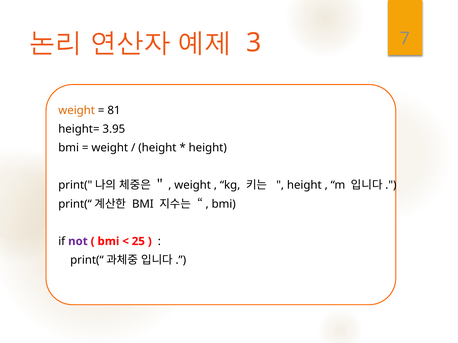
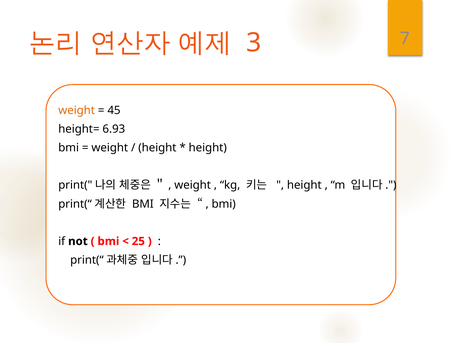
81: 81 -> 45
3.95: 3.95 -> 6.93
not colour: purple -> black
